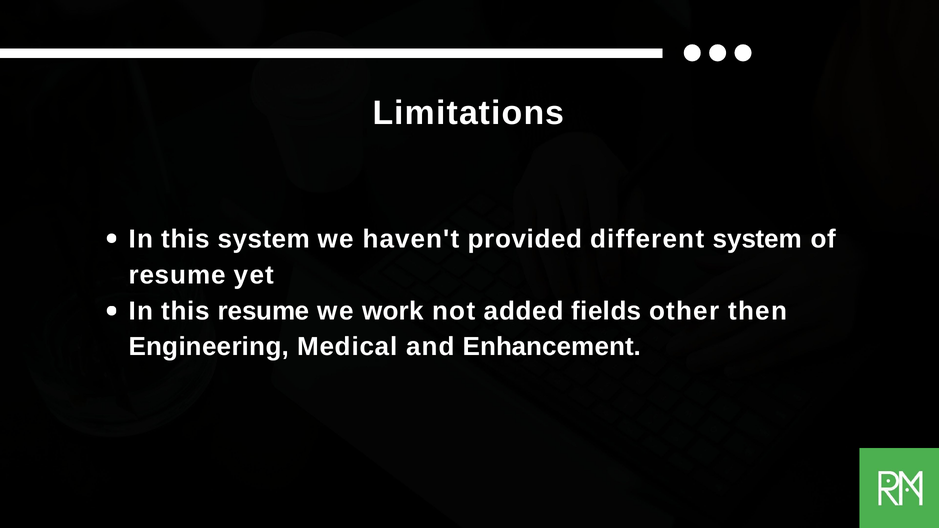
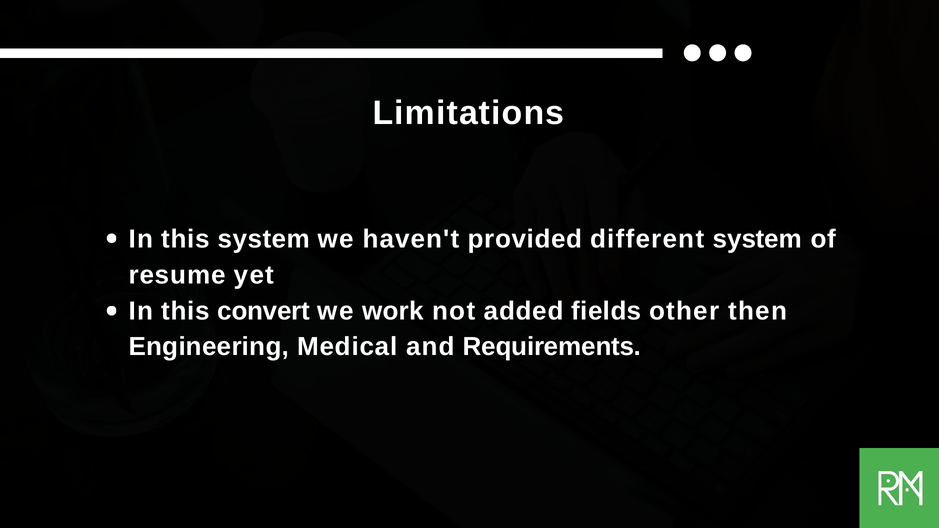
this resume: resume -> convert
Enhancement: Enhancement -> Requirements
